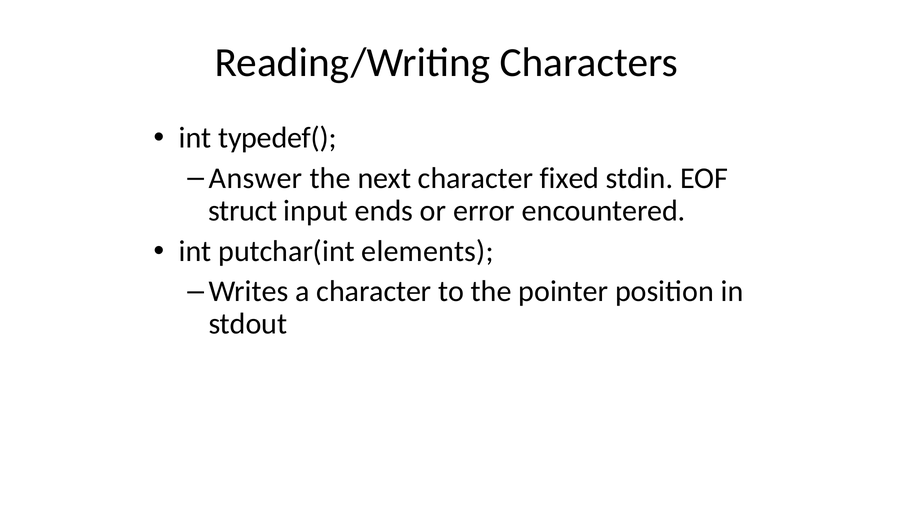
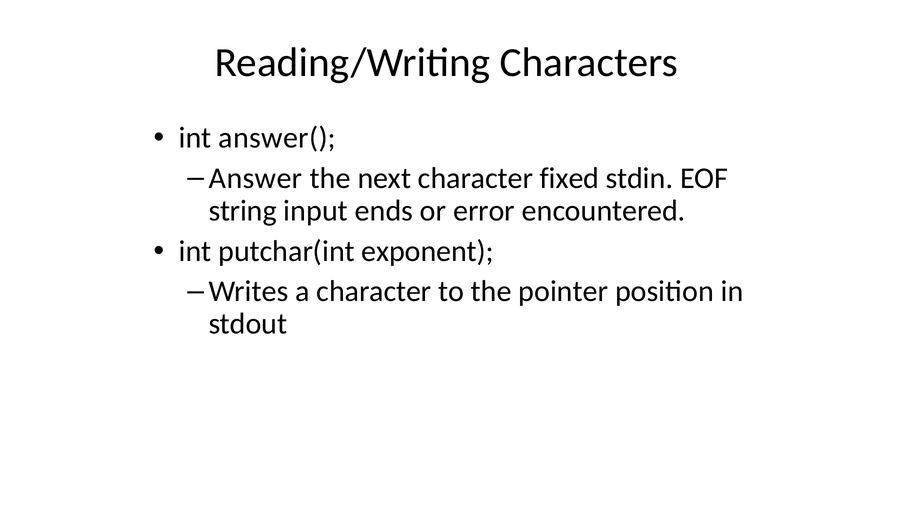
typedef(: typedef( -> answer(
struct: struct -> string
elements: elements -> exponent
